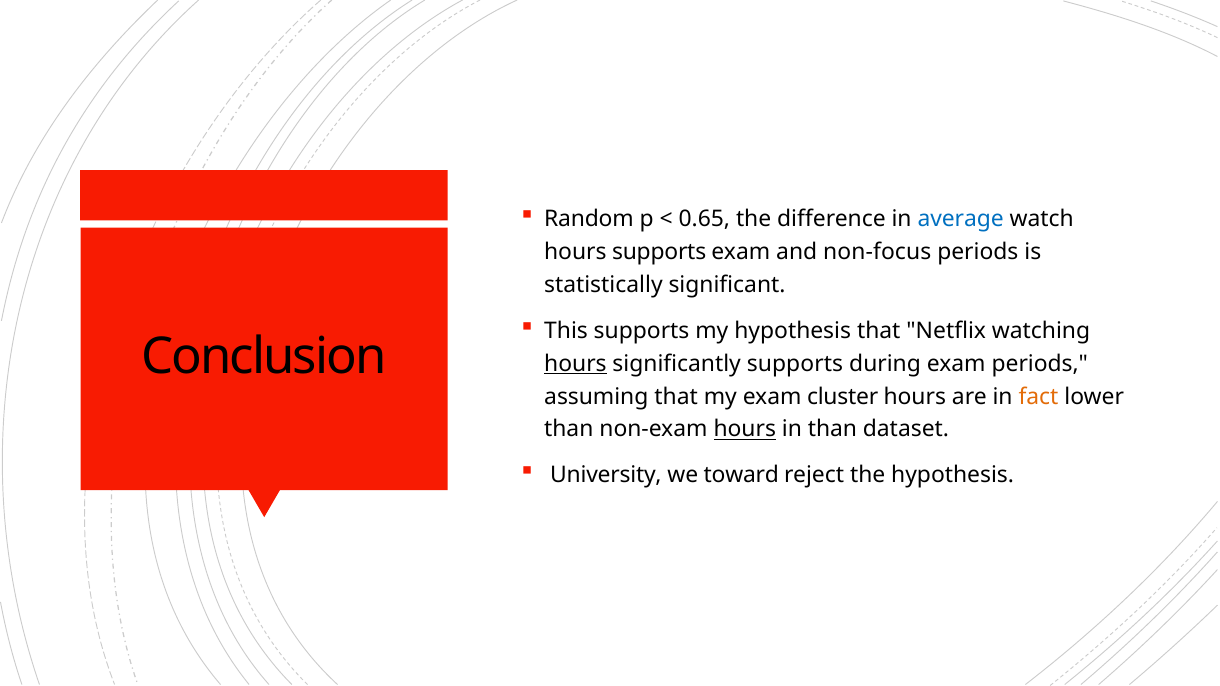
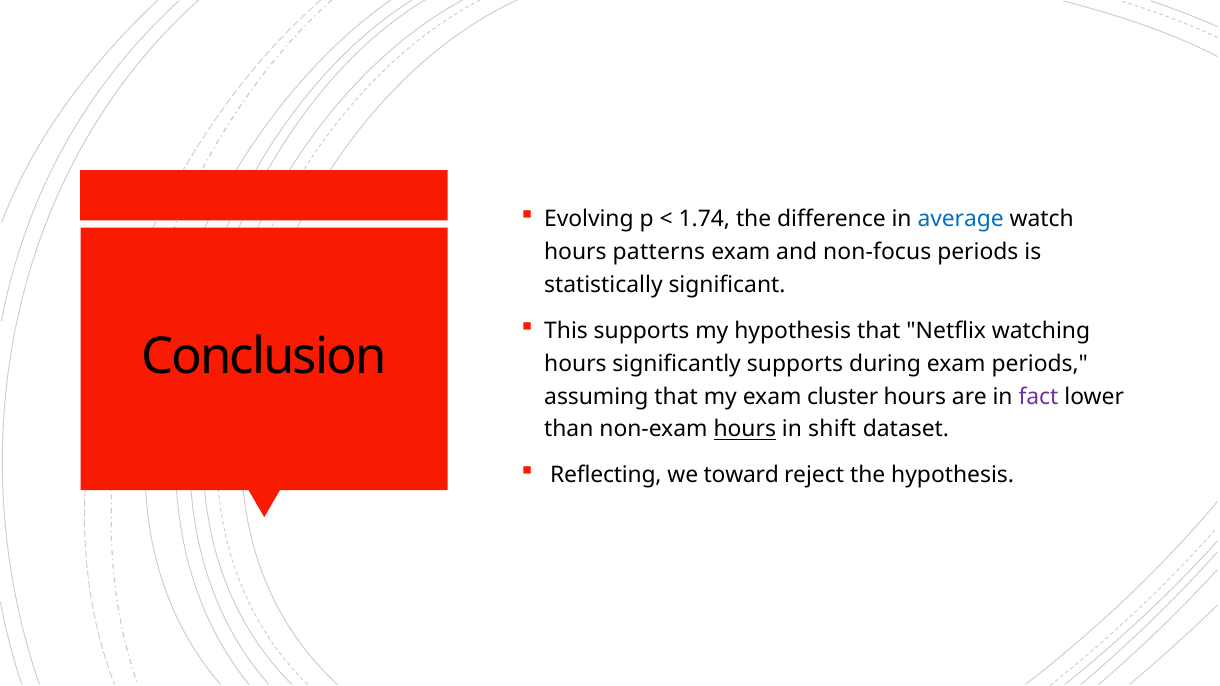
Random: Random -> Evolving
0.65: 0.65 -> 1.74
hours supports: supports -> patterns
hours at (575, 364) underline: present -> none
fact colour: orange -> purple
in than: than -> shift
University: University -> Reflecting
